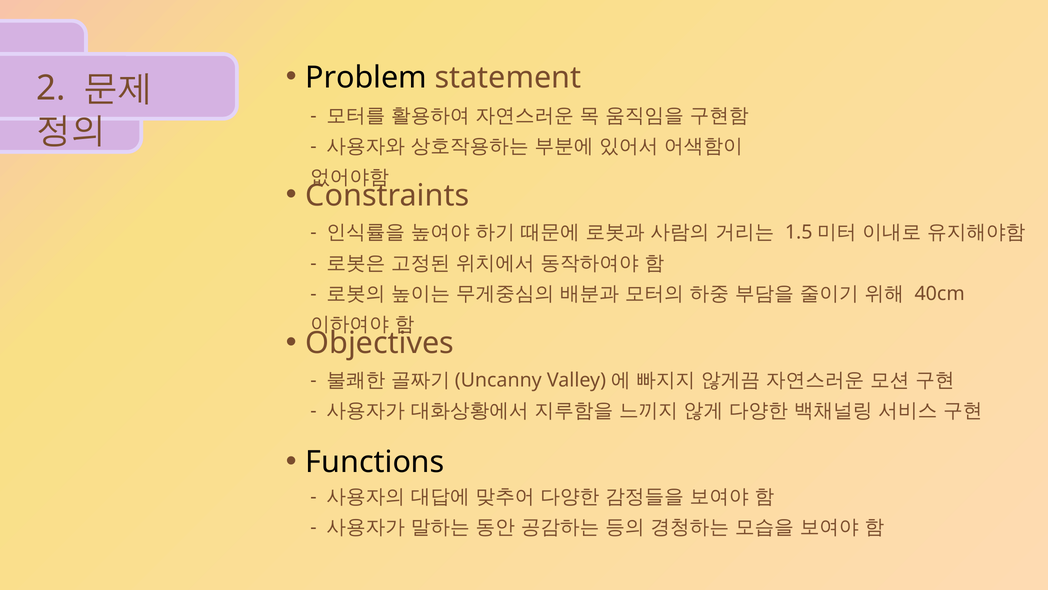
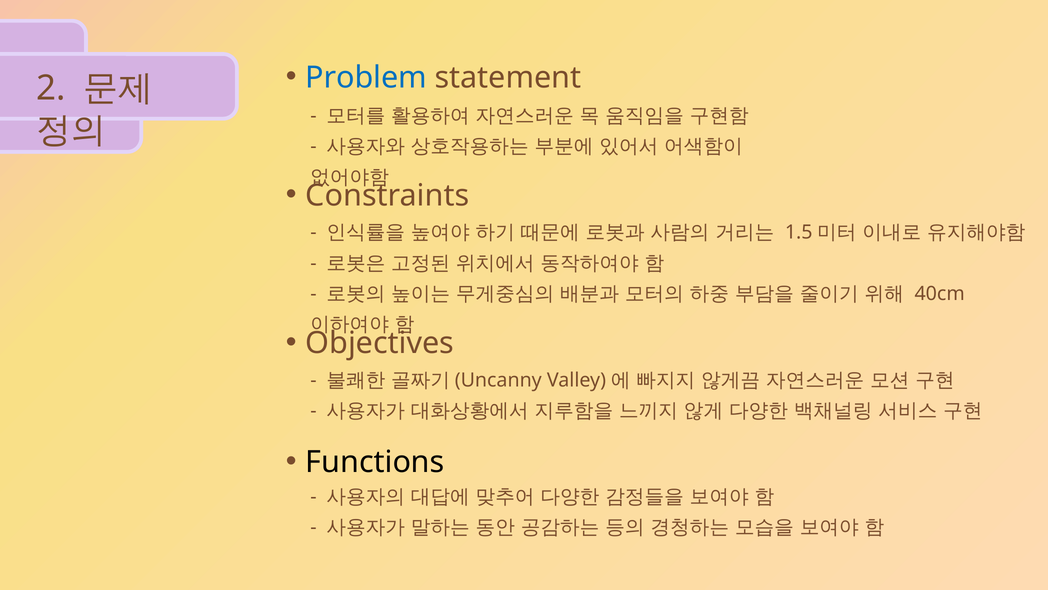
Problem colour: black -> blue
